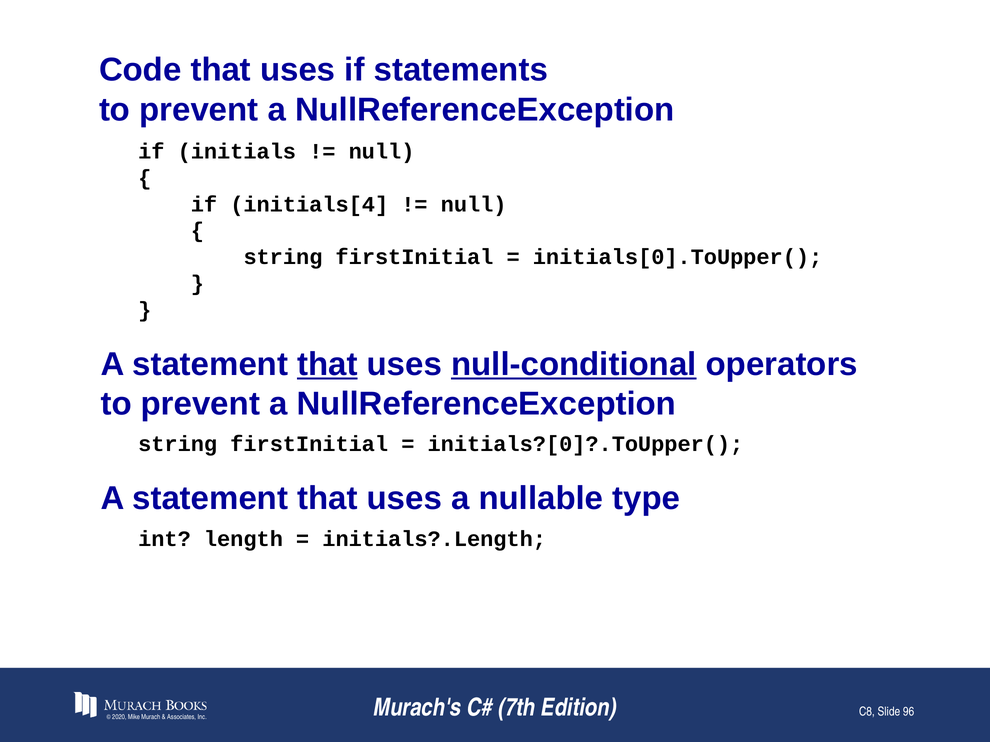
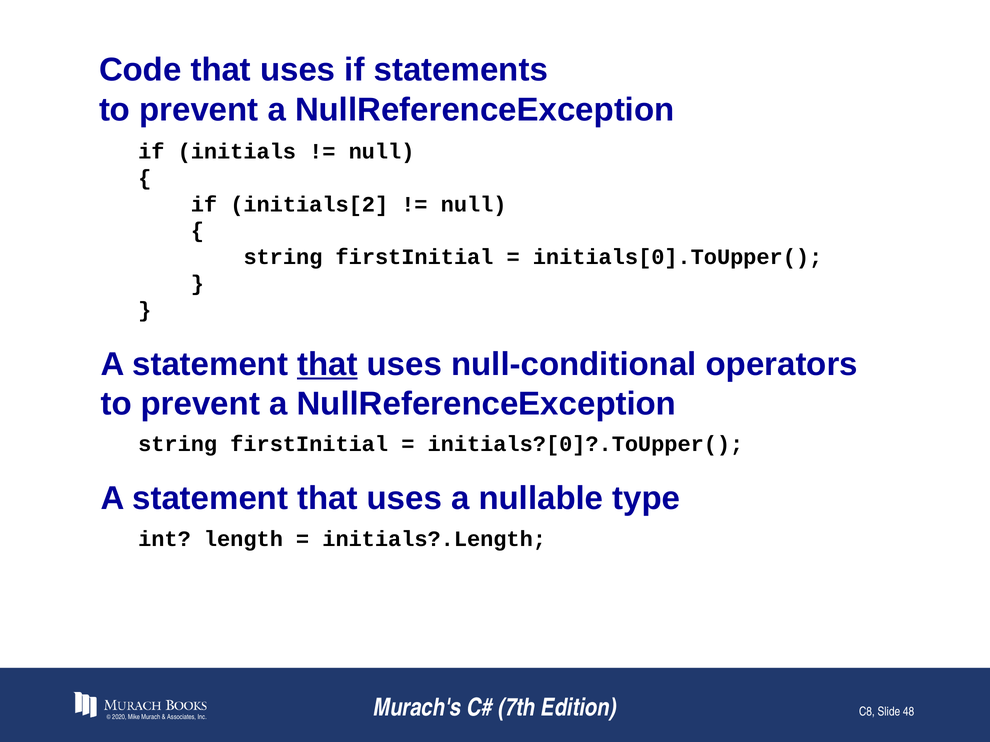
initials[4: initials[4 -> initials[2
null-conditional underline: present -> none
96: 96 -> 48
